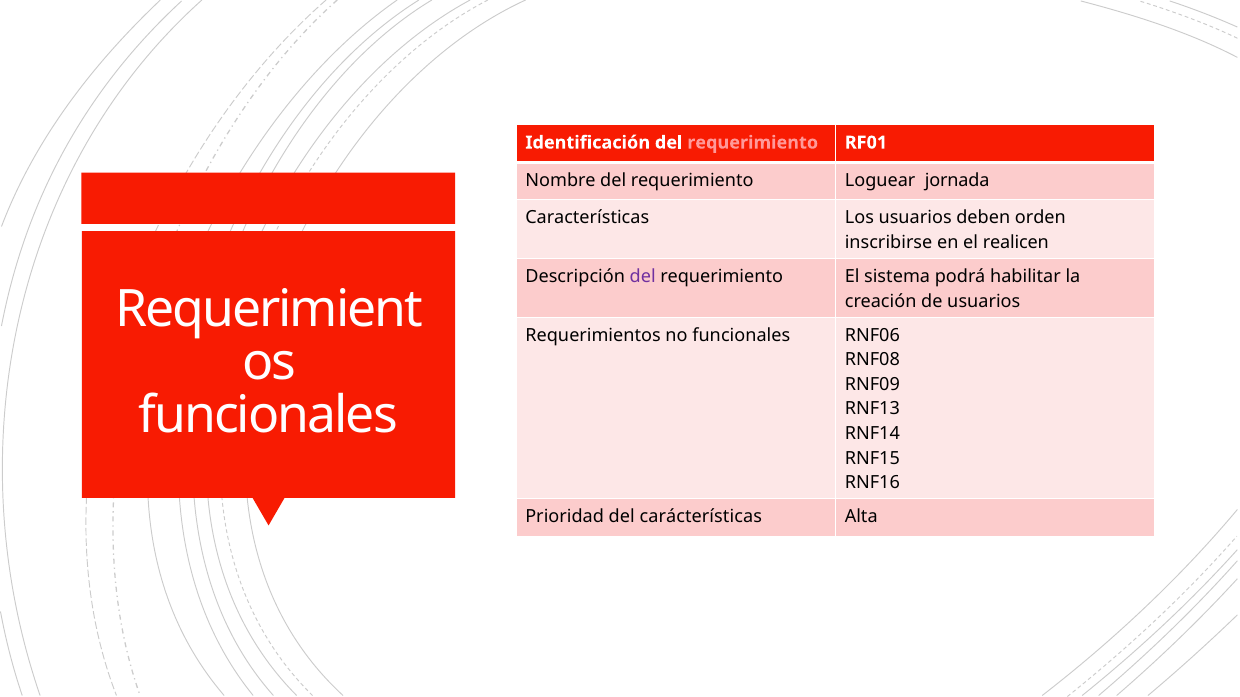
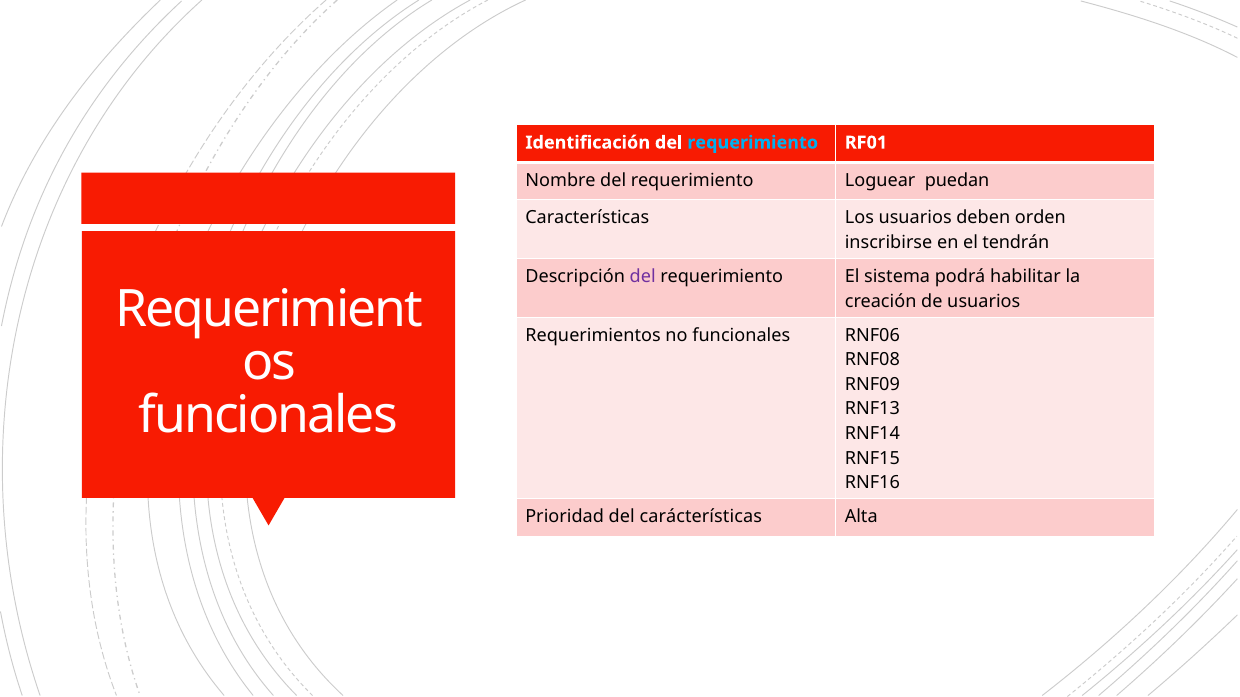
requerimiento at (753, 143) colour: pink -> light blue
jornada: jornada -> puedan
realicen: realicen -> tendrán
